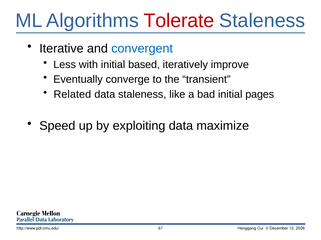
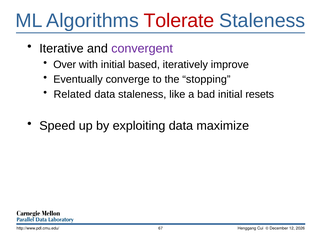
convergent colour: blue -> purple
Less: Less -> Over
transient: transient -> stopping
pages: pages -> resets
